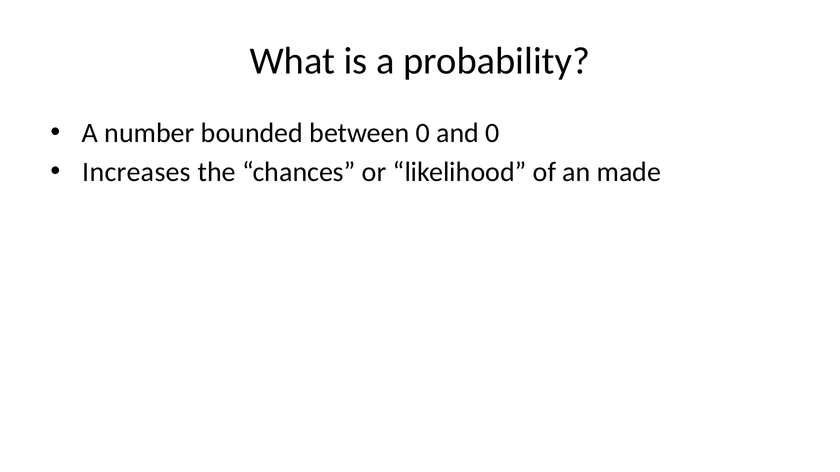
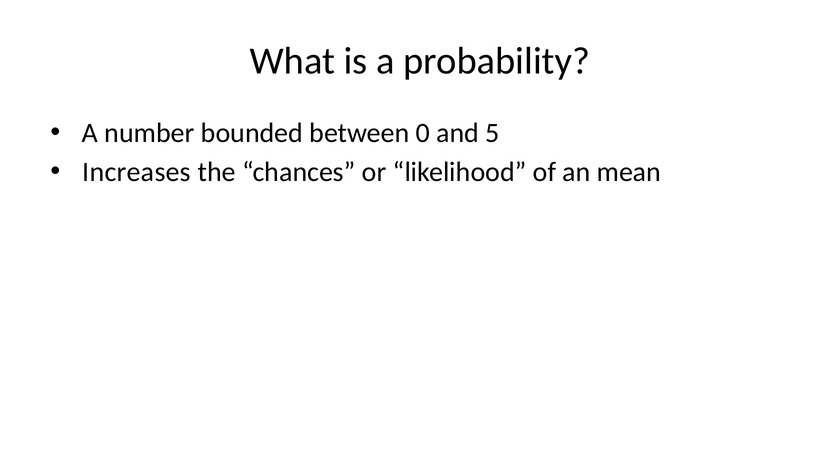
and 0: 0 -> 5
made: made -> mean
